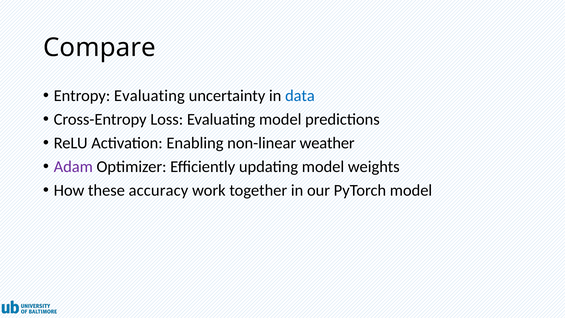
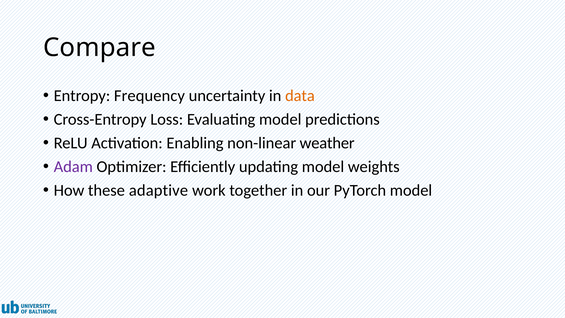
Entropy Evaluating: Evaluating -> Frequency
data colour: blue -> orange
accuracy: accuracy -> adaptive
